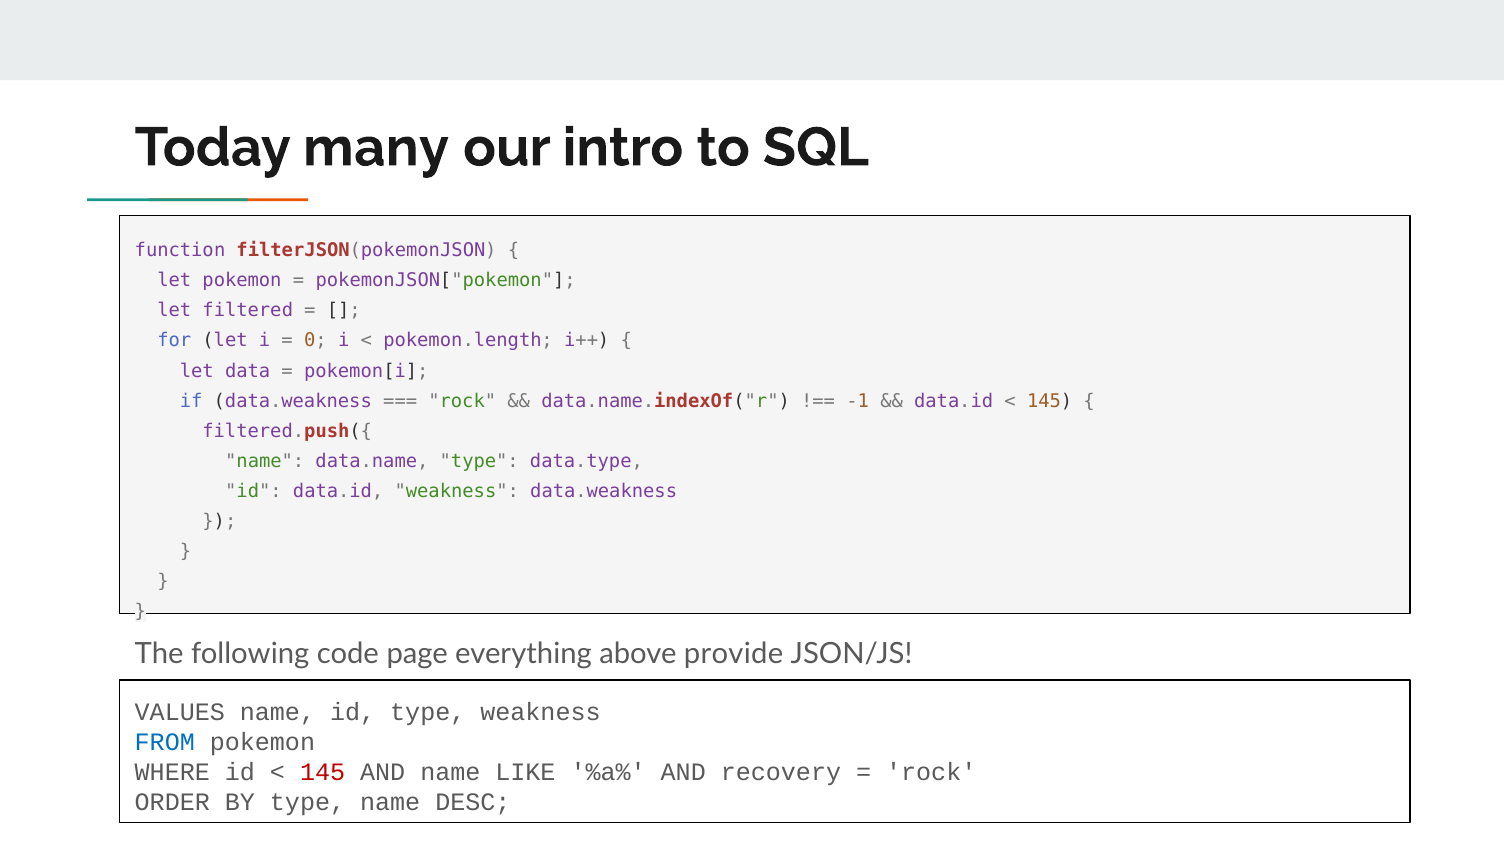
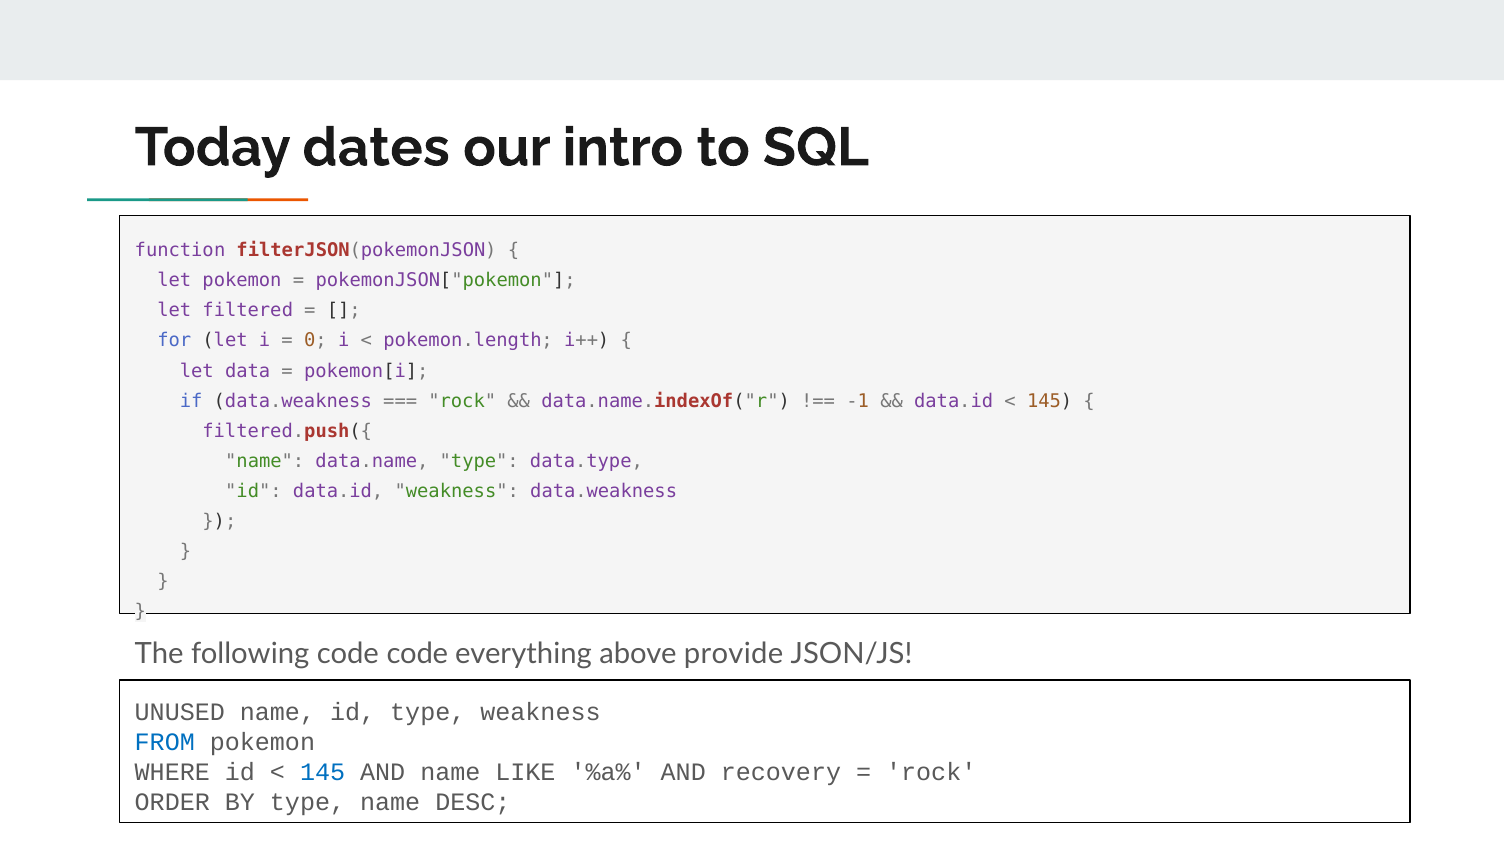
many: many -> dates
code page: page -> code
VALUES: VALUES -> UNUSED
145 at (323, 772) colour: red -> blue
